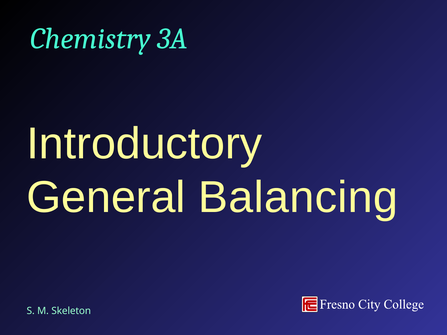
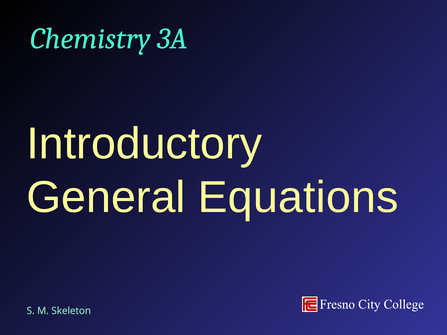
Balancing: Balancing -> Equations
